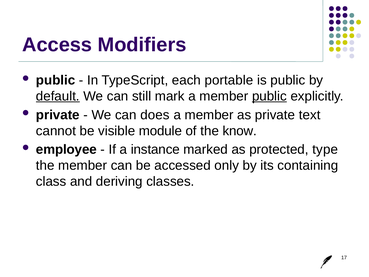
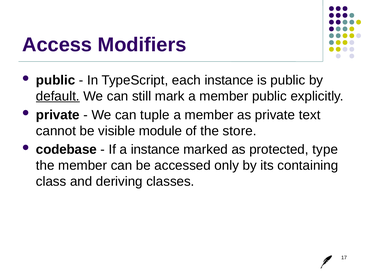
each portable: portable -> instance
public at (269, 96) underline: present -> none
does: does -> tuple
know: know -> store
employee: employee -> codebase
